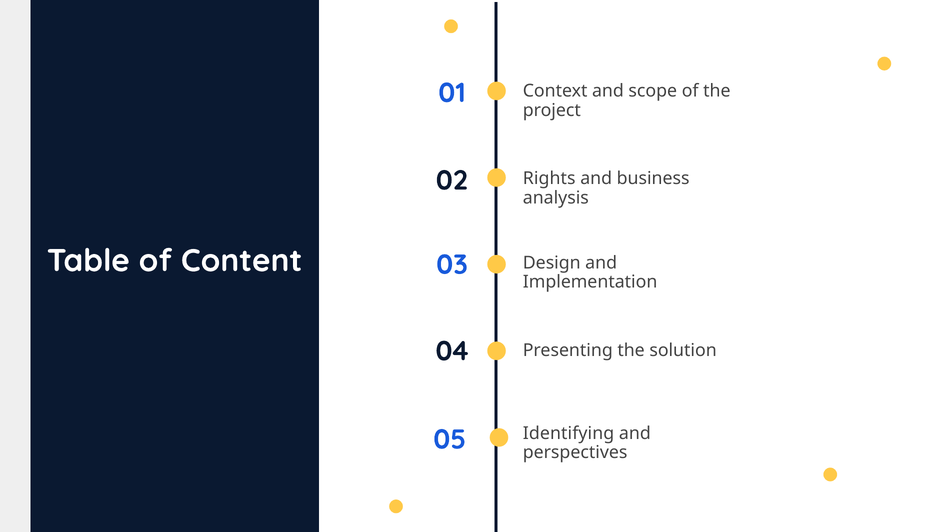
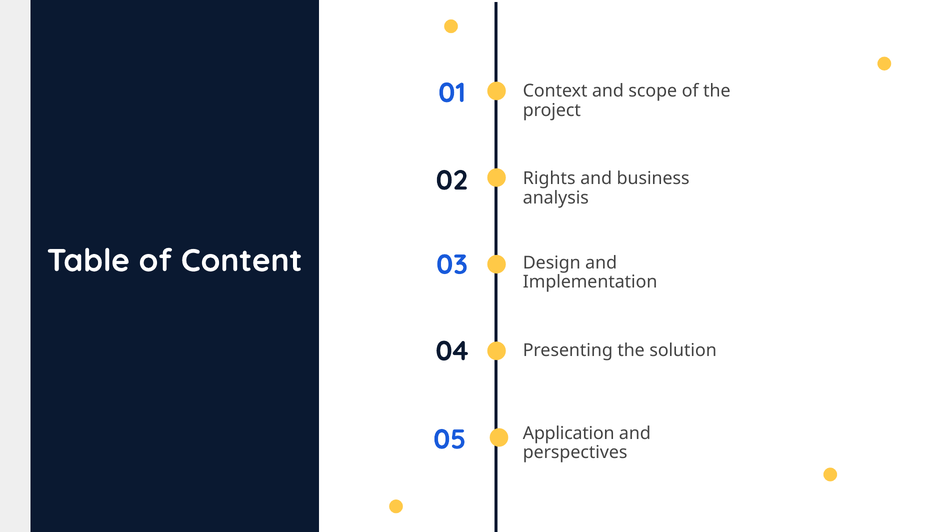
Identifying: Identifying -> Application
